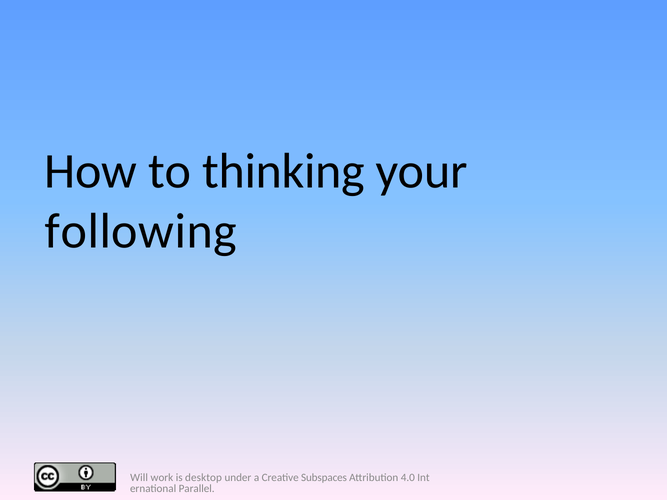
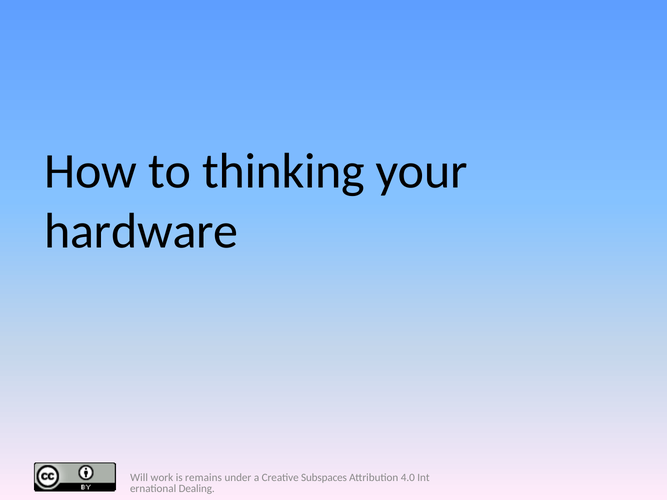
following: following -> hardware
desktop: desktop -> remains
Parallel: Parallel -> Dealing
